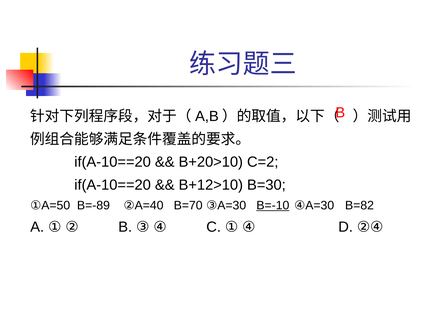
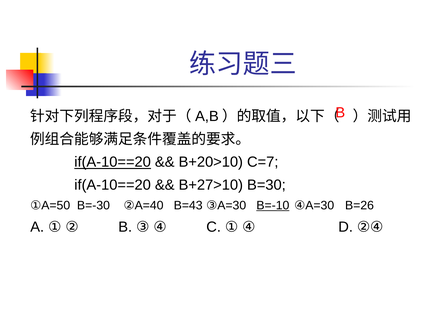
if(A-10==20 at (113, 162) underline: none -> present
C=2: C=2 -> C=7
B+12>10: B+12>10 -> B+27>10
B=-89: B=-89 -> B=-30
B=70: B=70 -> B=43
B=82: B=82 -> B=26
